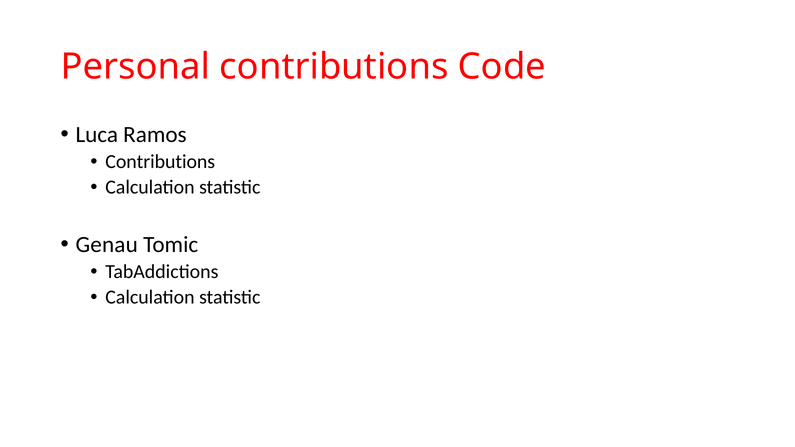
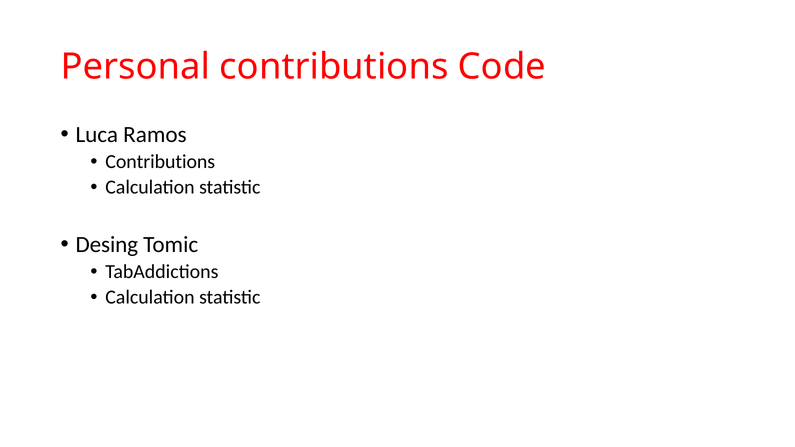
Genau: Genau -> Desing
